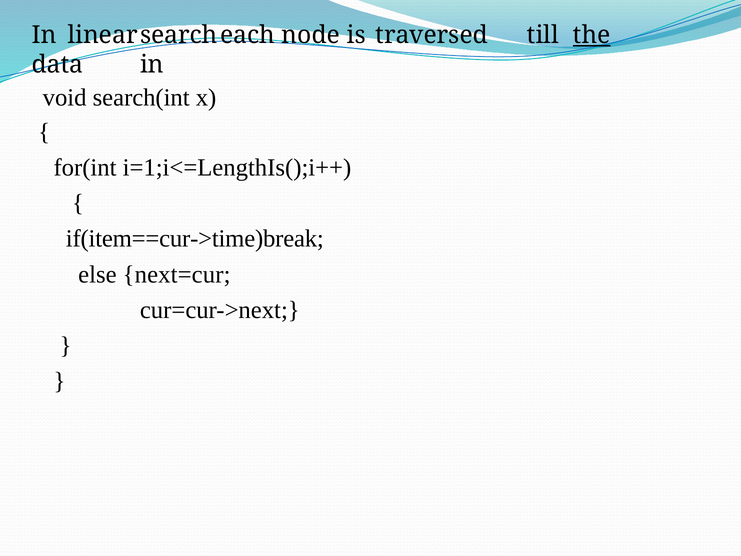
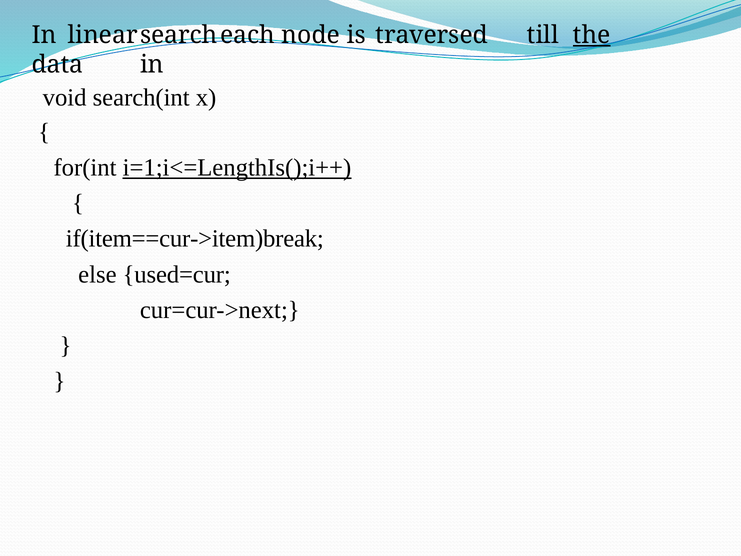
i=1;i<=LengthIs();i++ underline: none -> present
if(item==cur->time)break: if(item==cur->time)break -> if(item==cur->item)break
next=cur: next=cur -> used=cur
